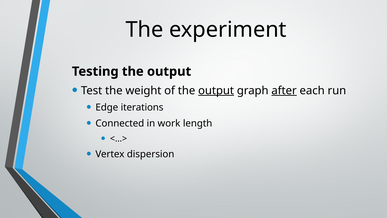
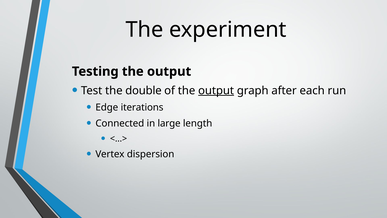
weight: weight -> double
after underline: present -> none
work: work -> large
